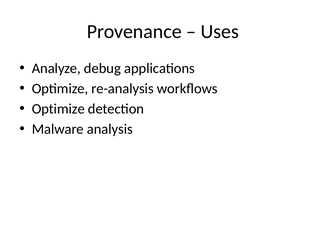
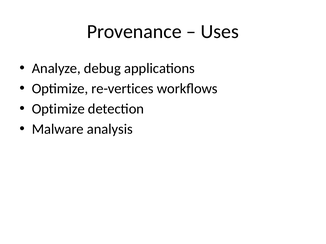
re-analysis: re-analysis -> re-vertices
